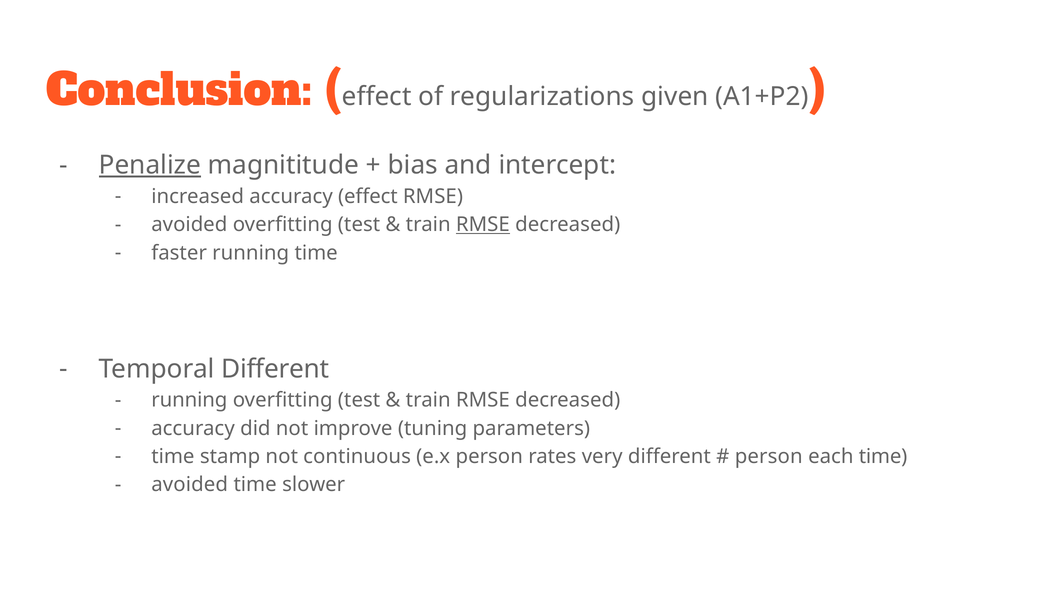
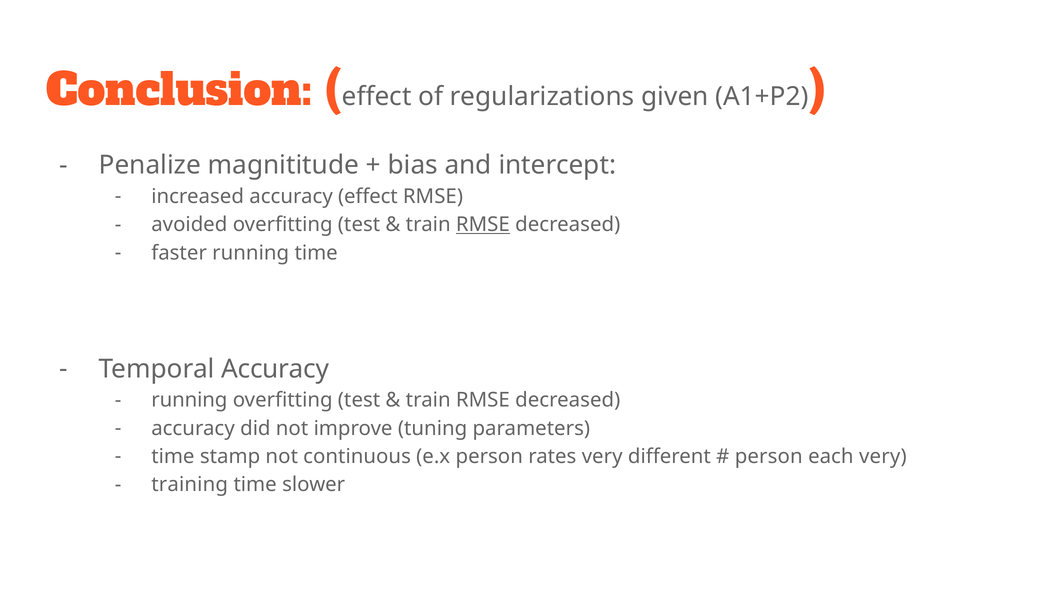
Penalize underline: present -> none
Temporal Different: Different -> Accuracy
each time: time -> very
avoided at (190, 484): avoided -> training
